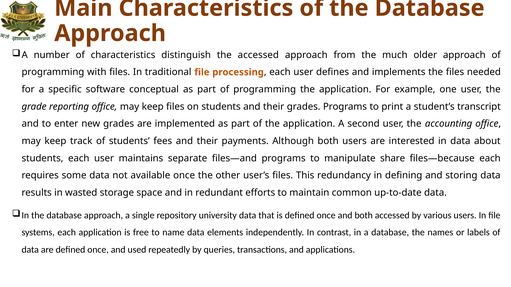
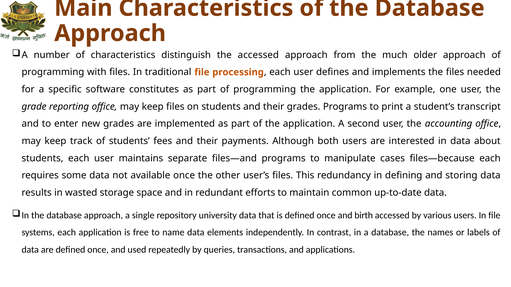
conceptual: conceptual -> constitutes
share: share -> cases
and both: both -> birth
